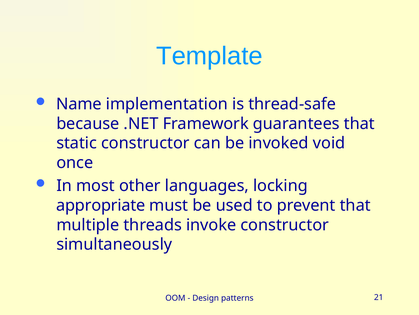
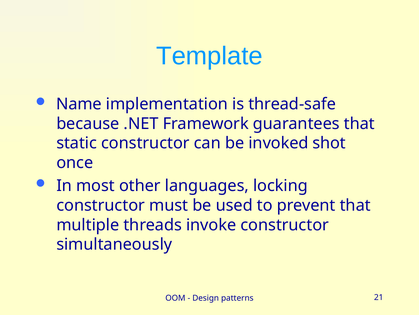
void: void -> shot
appropriate at (101, 205): appropriate -> constructor
